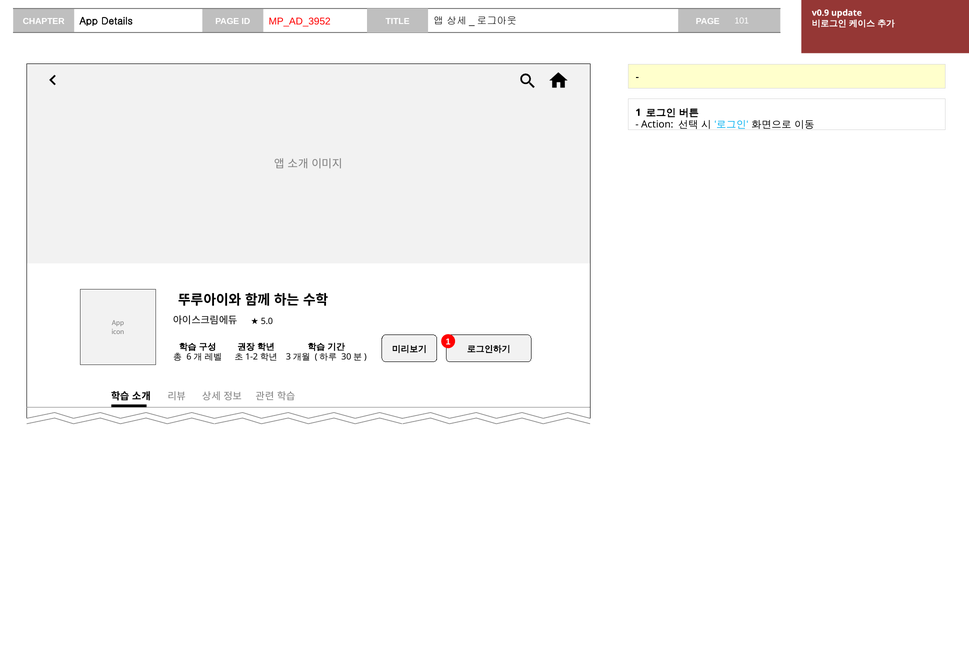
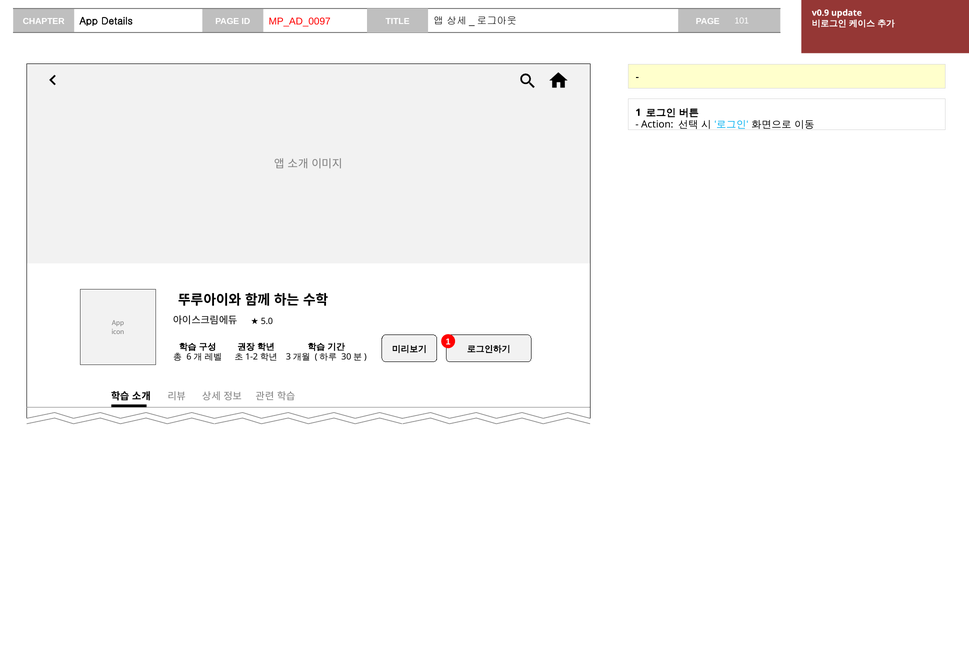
MP_AD_3952: MP_AD_3952 -> MP_AD_0097
